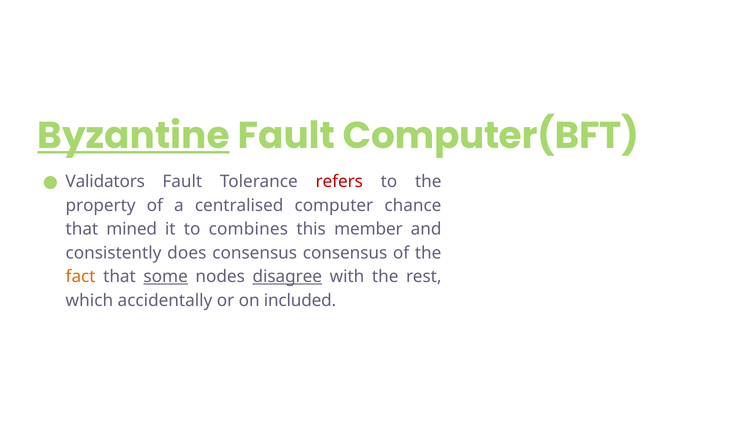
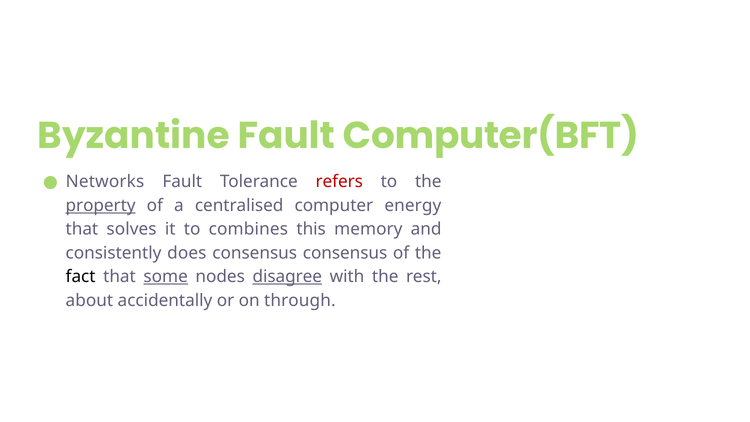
Byzantine underline: present -> none
Validators: Validators -> Networks
property underline: none -> present
chance: chance -> energy
mined: mined -> solves
member: member -> memory
fact colour: orange -> black
which: which -> about
included: included -> through
